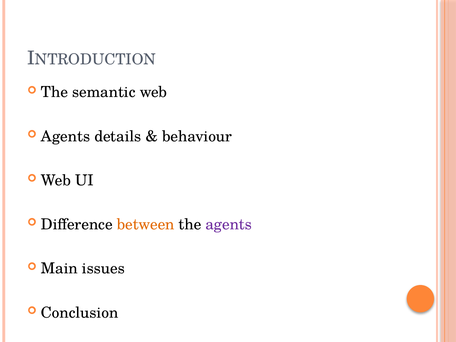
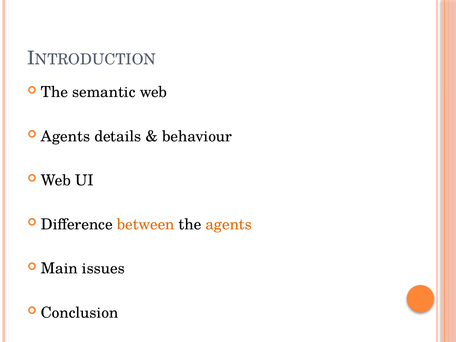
agents at (229, 225) colour: purple -> orange
